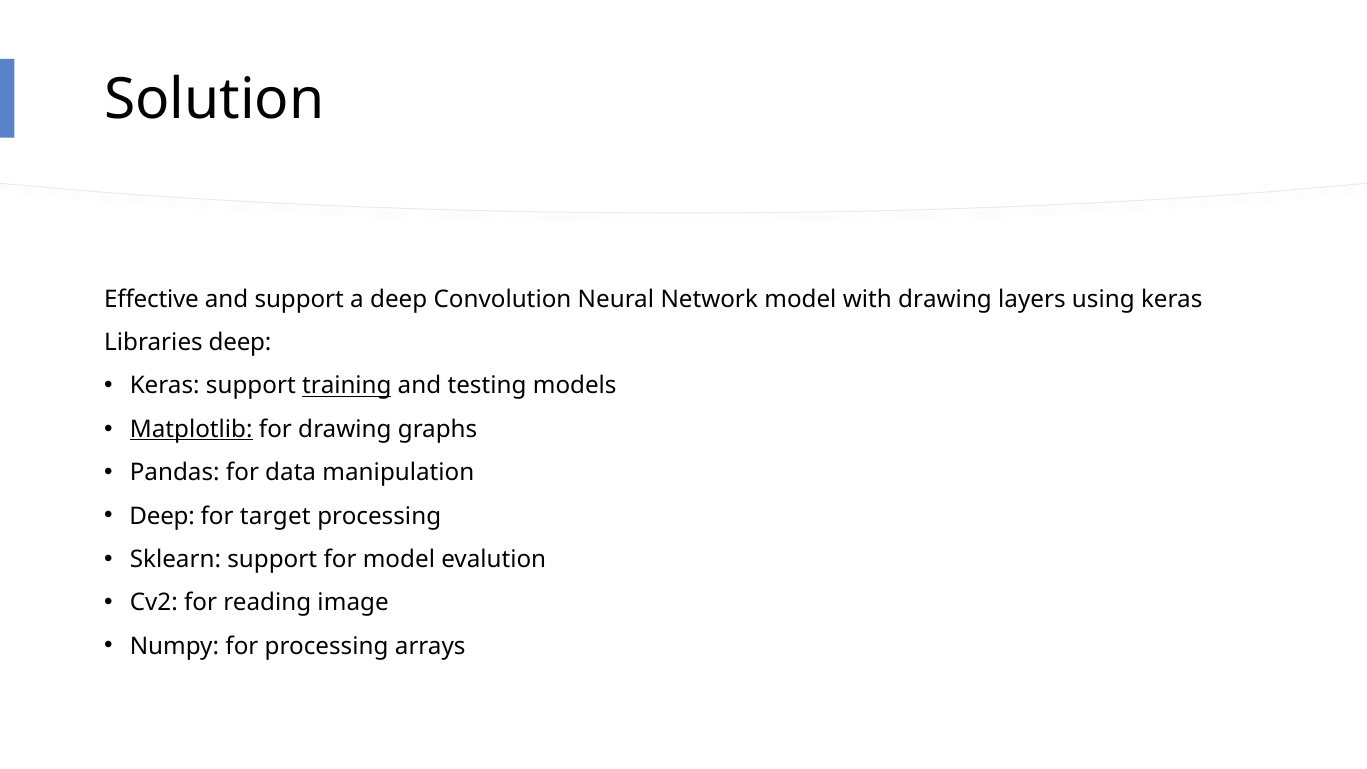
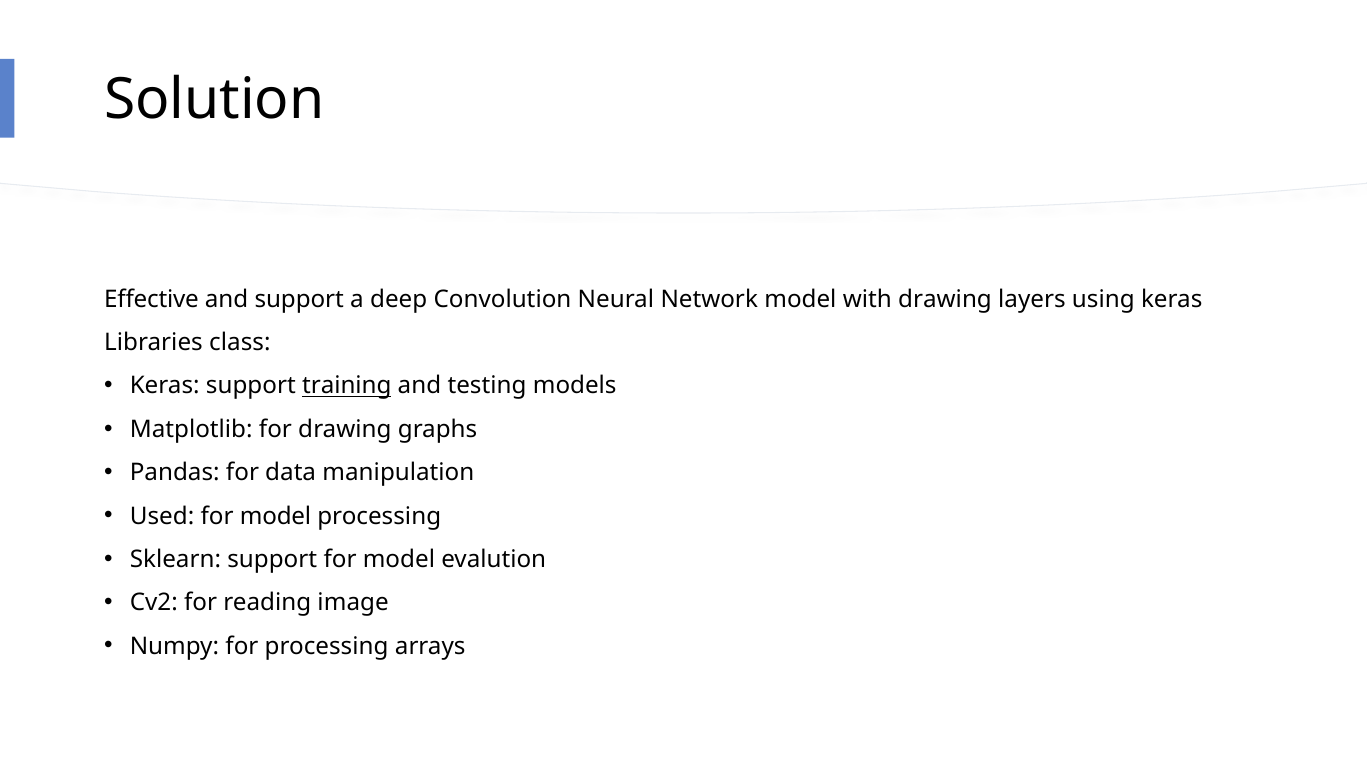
Libraries deep: deep -> class
Matplotlib underline: present -> none
Deep at (162, 516): Deep -> Used
target at (275, 516): target -> model
